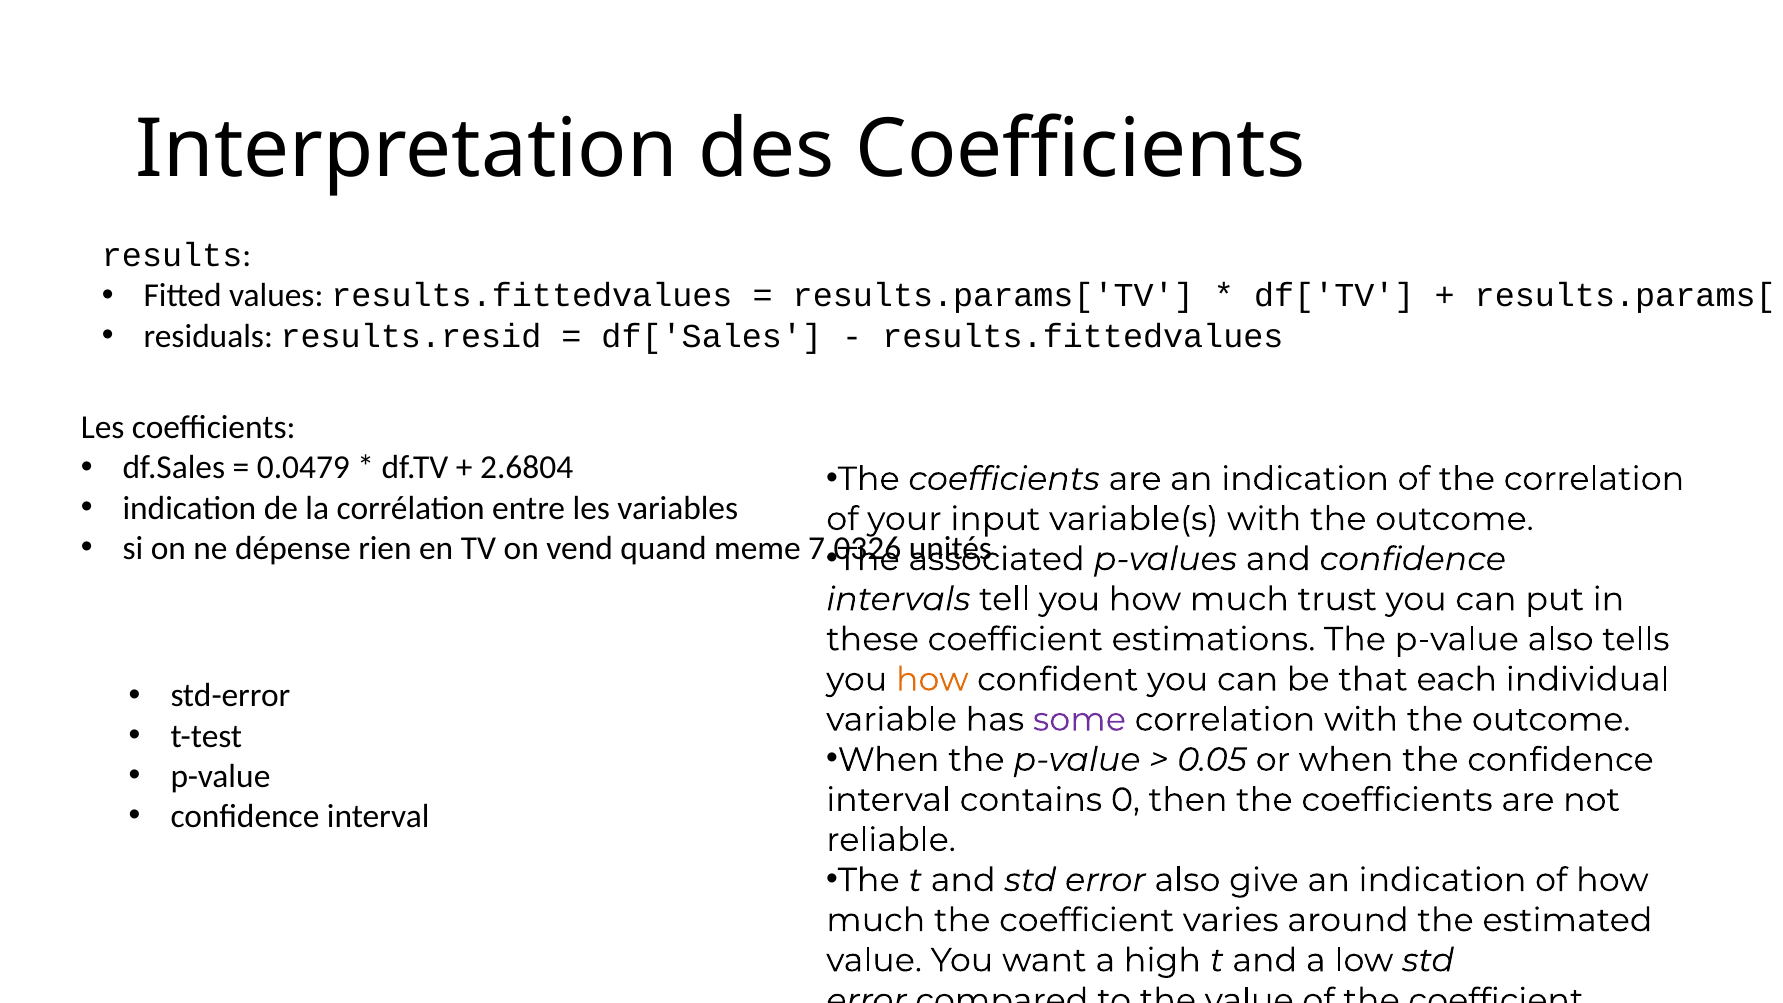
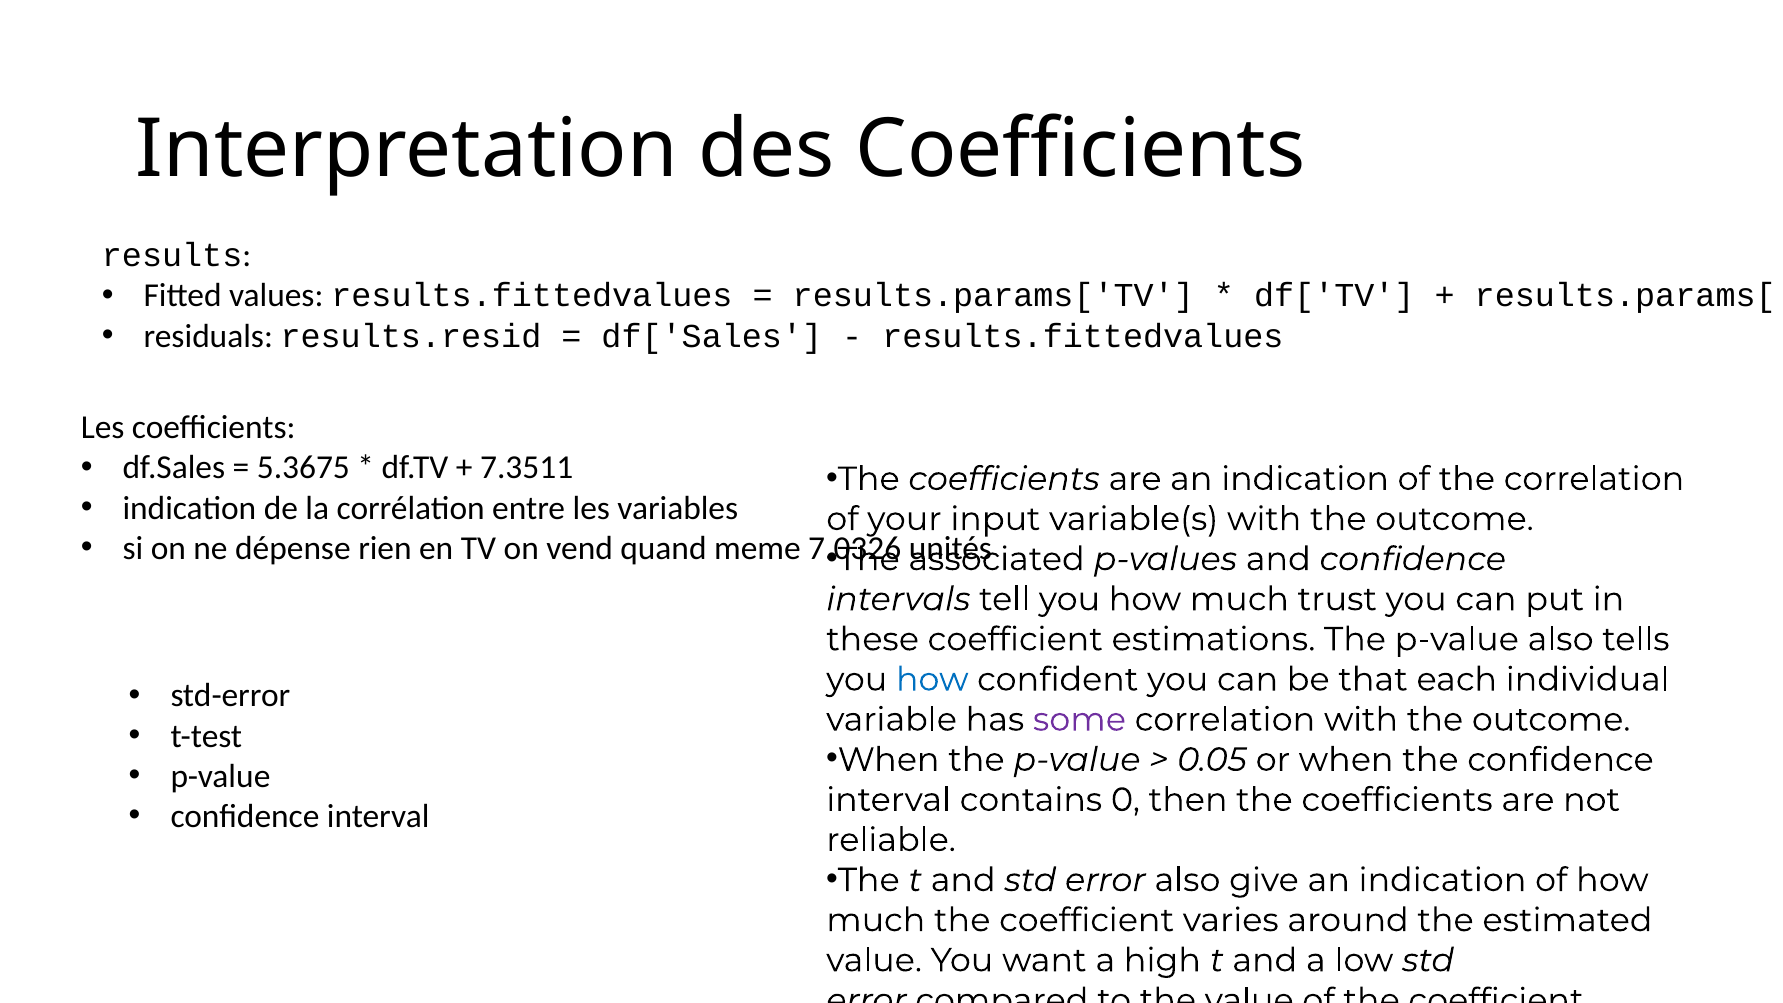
0.0479: 0.0479 -> 5.3675
2.6804: 2.6804 -> 7.3511
how at (932, 679) colour: orange -> blue
